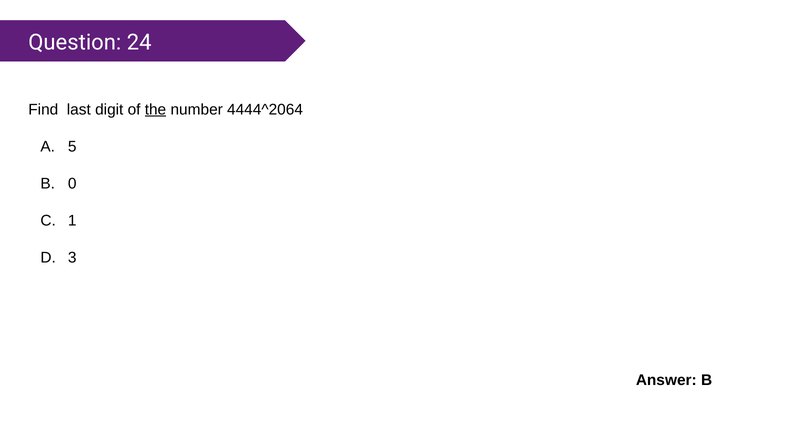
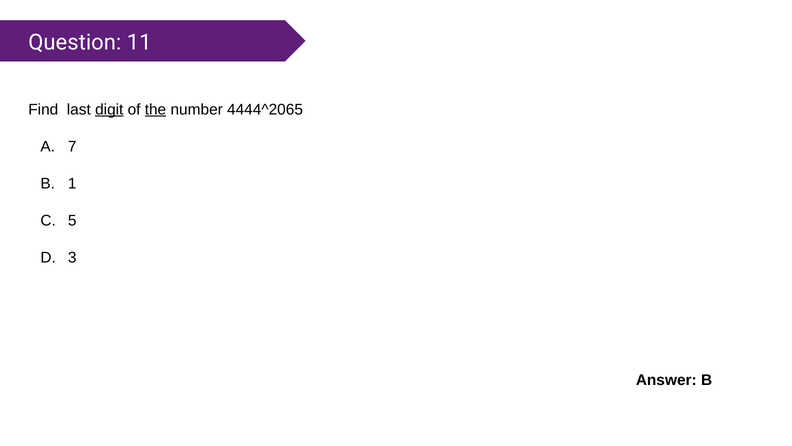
24: 24 -> 11
digit underline: none -> present
4444^2064: 4444^2064 -> 4444^2065
5: 5 -> 7
0: 0 -> 1
1: 1 -> 5
